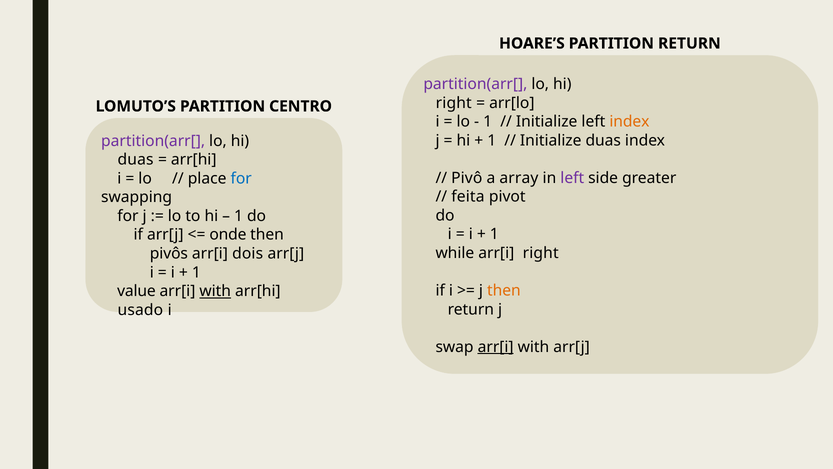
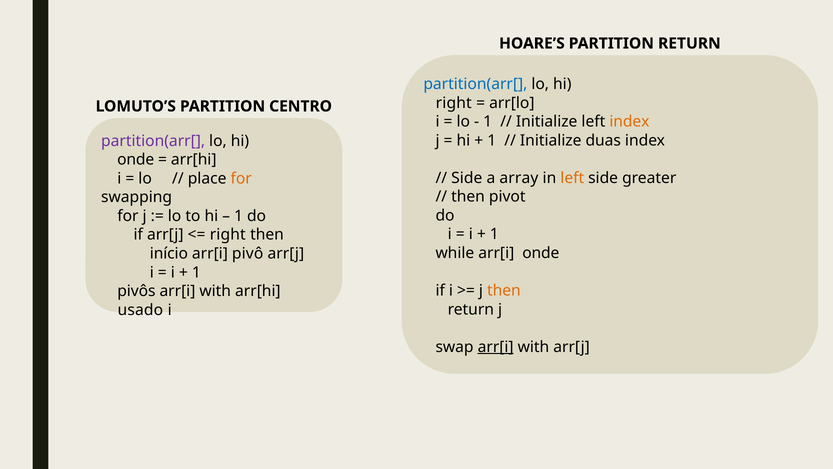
partition(arr[ at (475, 84) colour: purple -> blue
duas at (136, 160): duas -> onde
Pivô at (467, 178): Pivô -> Side
left at (572, 178) colour: purple -> orange
for at (241, 178) colour: blue -> orange
feita at (468, 197): feita -> then
onde at (228, 235): onde -> right
arr[i right: right -> onde
pivôs: pivôs -> início
dois: dois -> pivô
value: value -> pivôs
with at (215, 291) underline: present -> none
